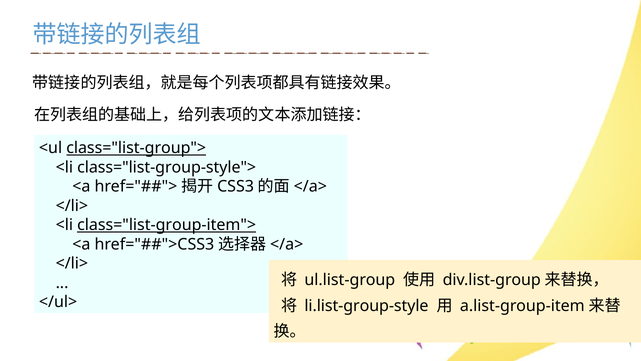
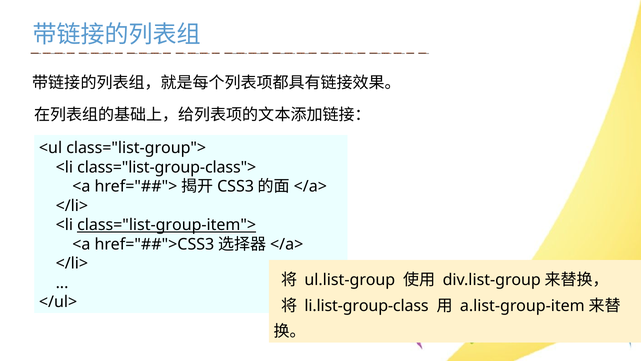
class="list-group"> underline: present -> none
class="list-group-style">: class="list-group-style"> -> class="list-group-class">
li.list-group-style: li.list-group-style -> li.list-group-class
